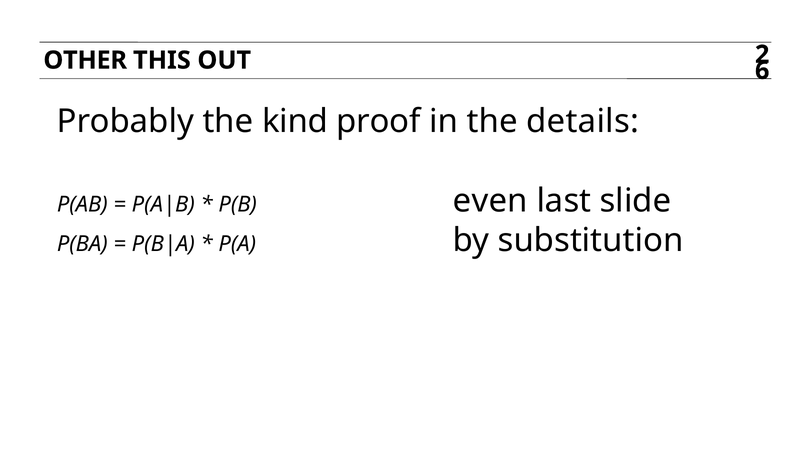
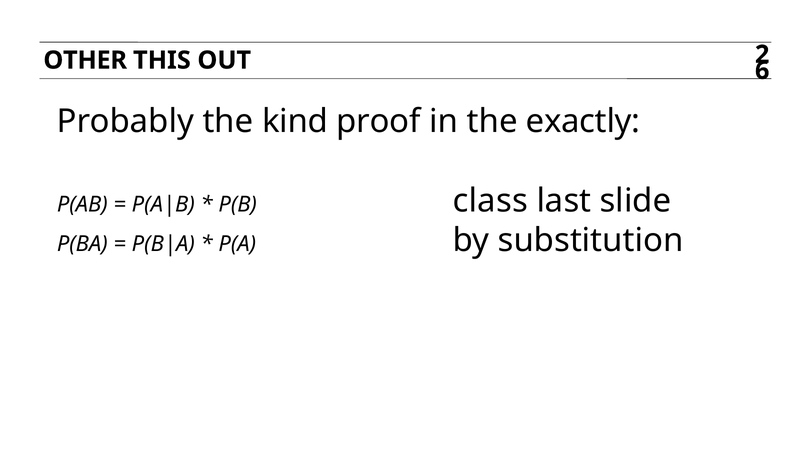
details: details -> exactly
even: even -> class
